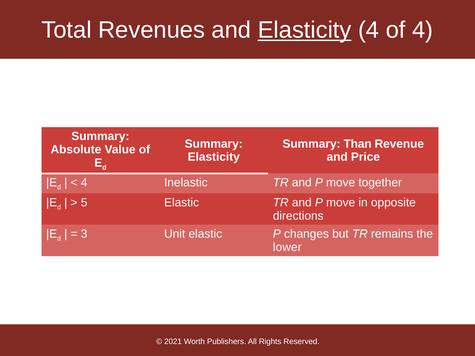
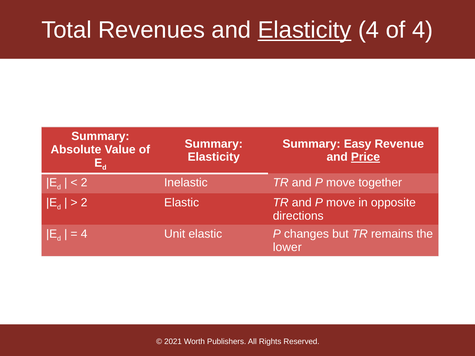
Than: Than -> Easy
Price underline: none -> present
4 at (84, 183): 4 -> 2
5 at (84, 203): 5 -> 2
3 at (84, 234): 3 -> 4
